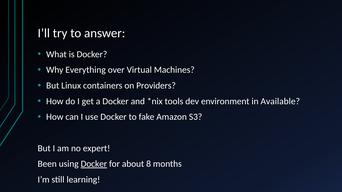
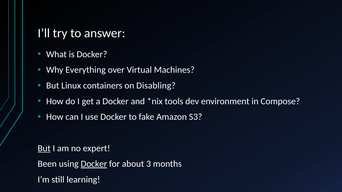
Providers: Providers -> Disabling
Available: Available -> Compose
But at (44, 149) underline: none -> present
8: 8 -> 3
